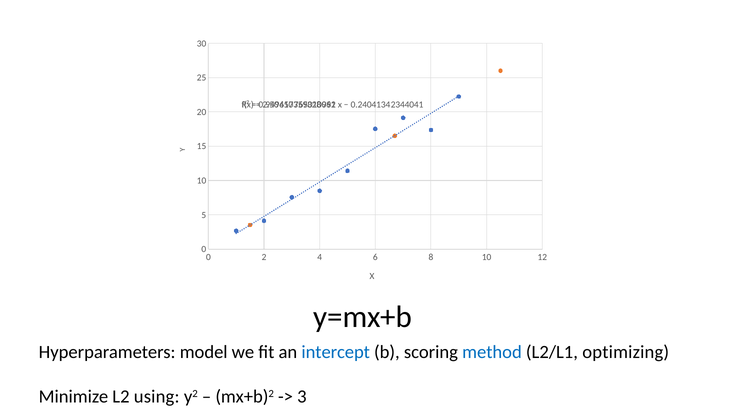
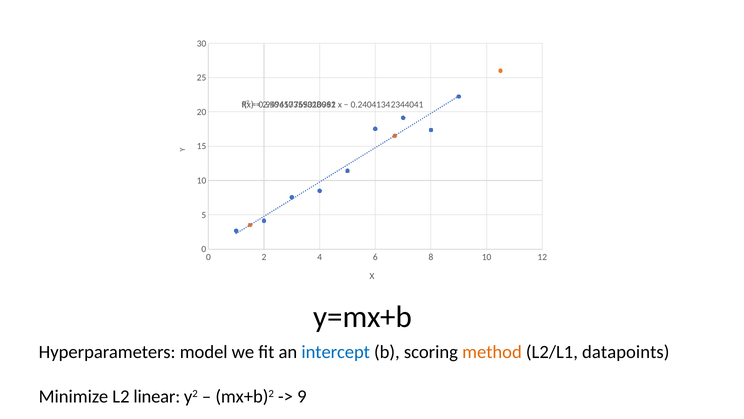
method colour: blue -> orange
optimizing: optimizing -> datapoints
using: using -> linear
3: 3 -> 9
